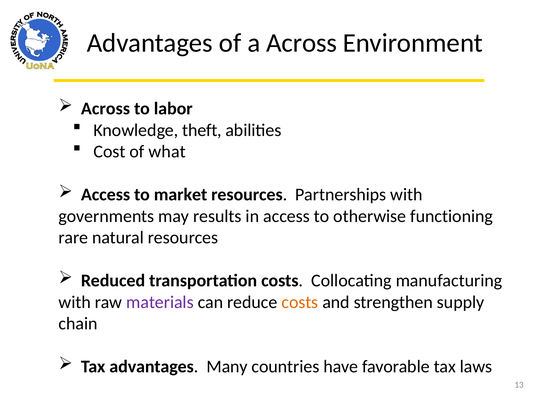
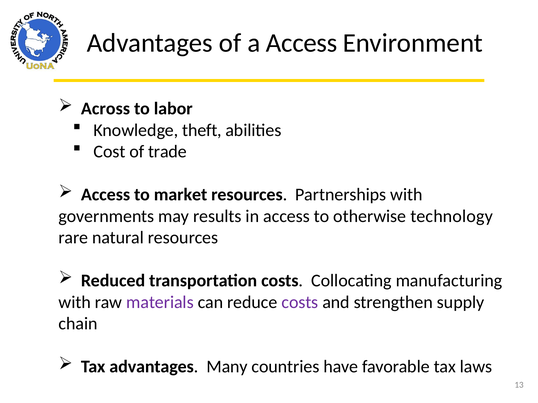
a Across: Across -> Access
what: what -> trade
functioning: functioning -> technology
costs at (300, 302) colour: orange -> purple
